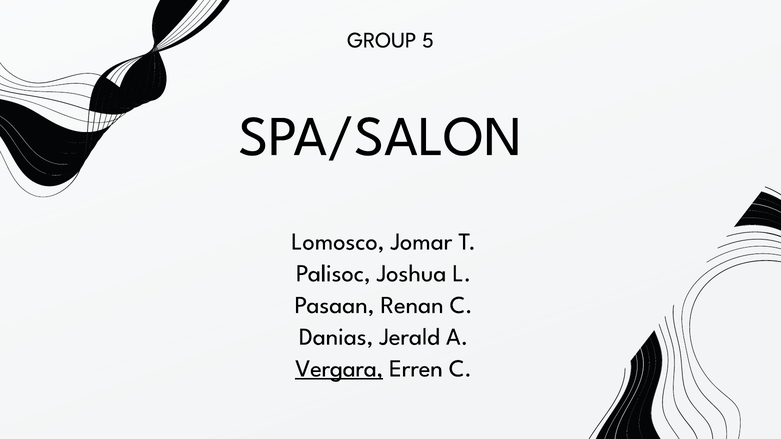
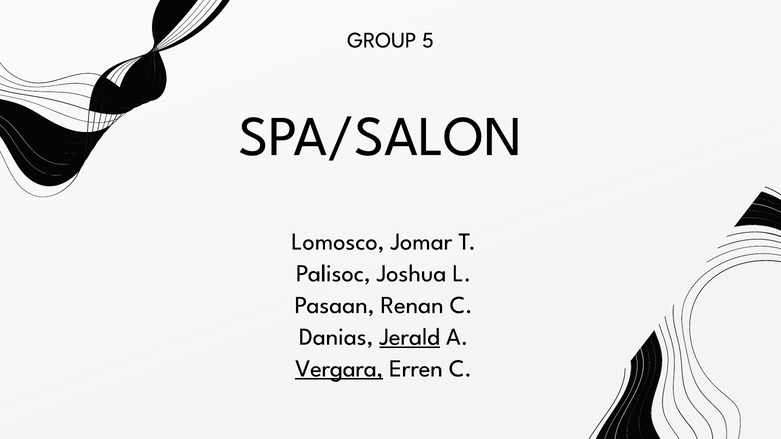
Jerald underline: none -> present
